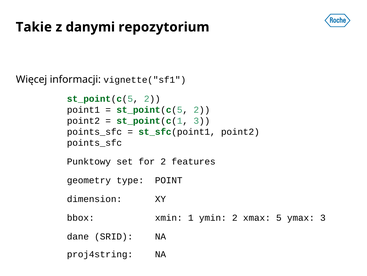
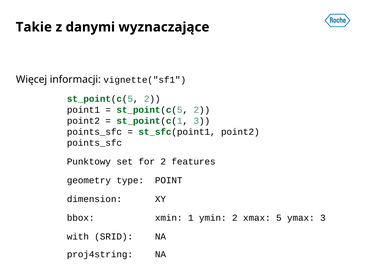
repozytorium: repozytorium -> wyznaczające
dane: dane -> with
